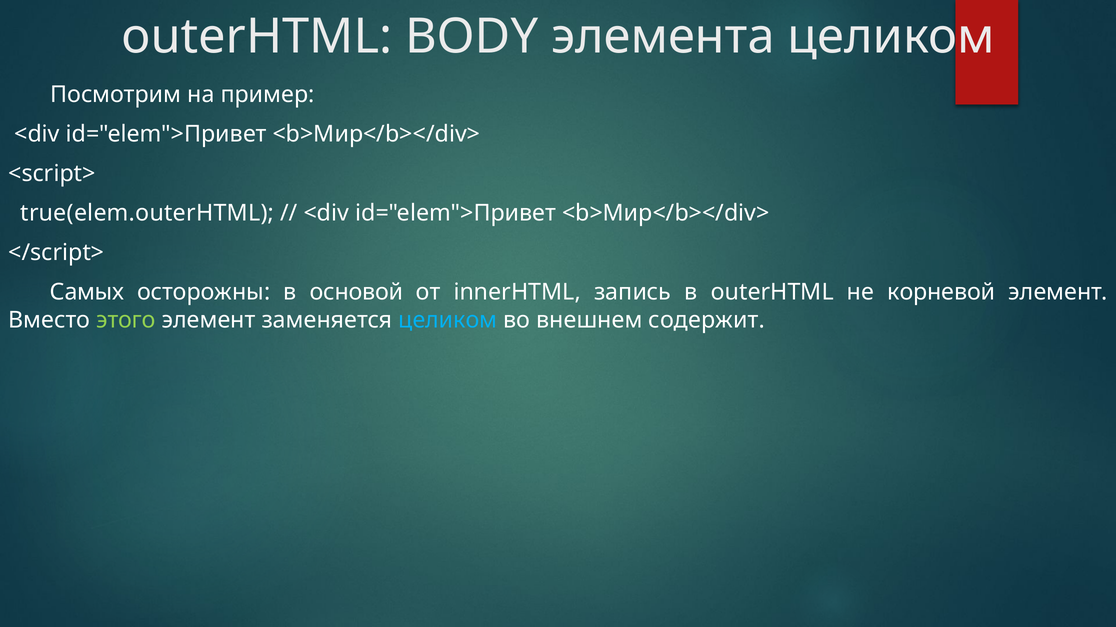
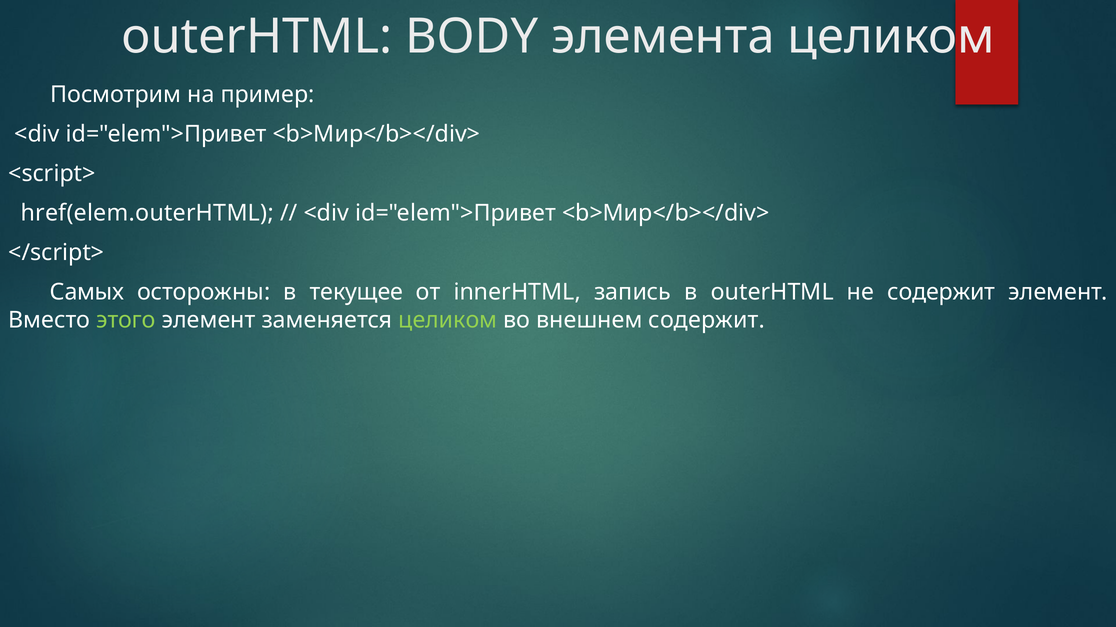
true(elem.outerHTML: true(elem.outerHTML -> href(elem.outerHTML
основой: основой -> текущее
не корневой: корневой -> содержит
целиком at (448, 320) colour: light blue -> light green
